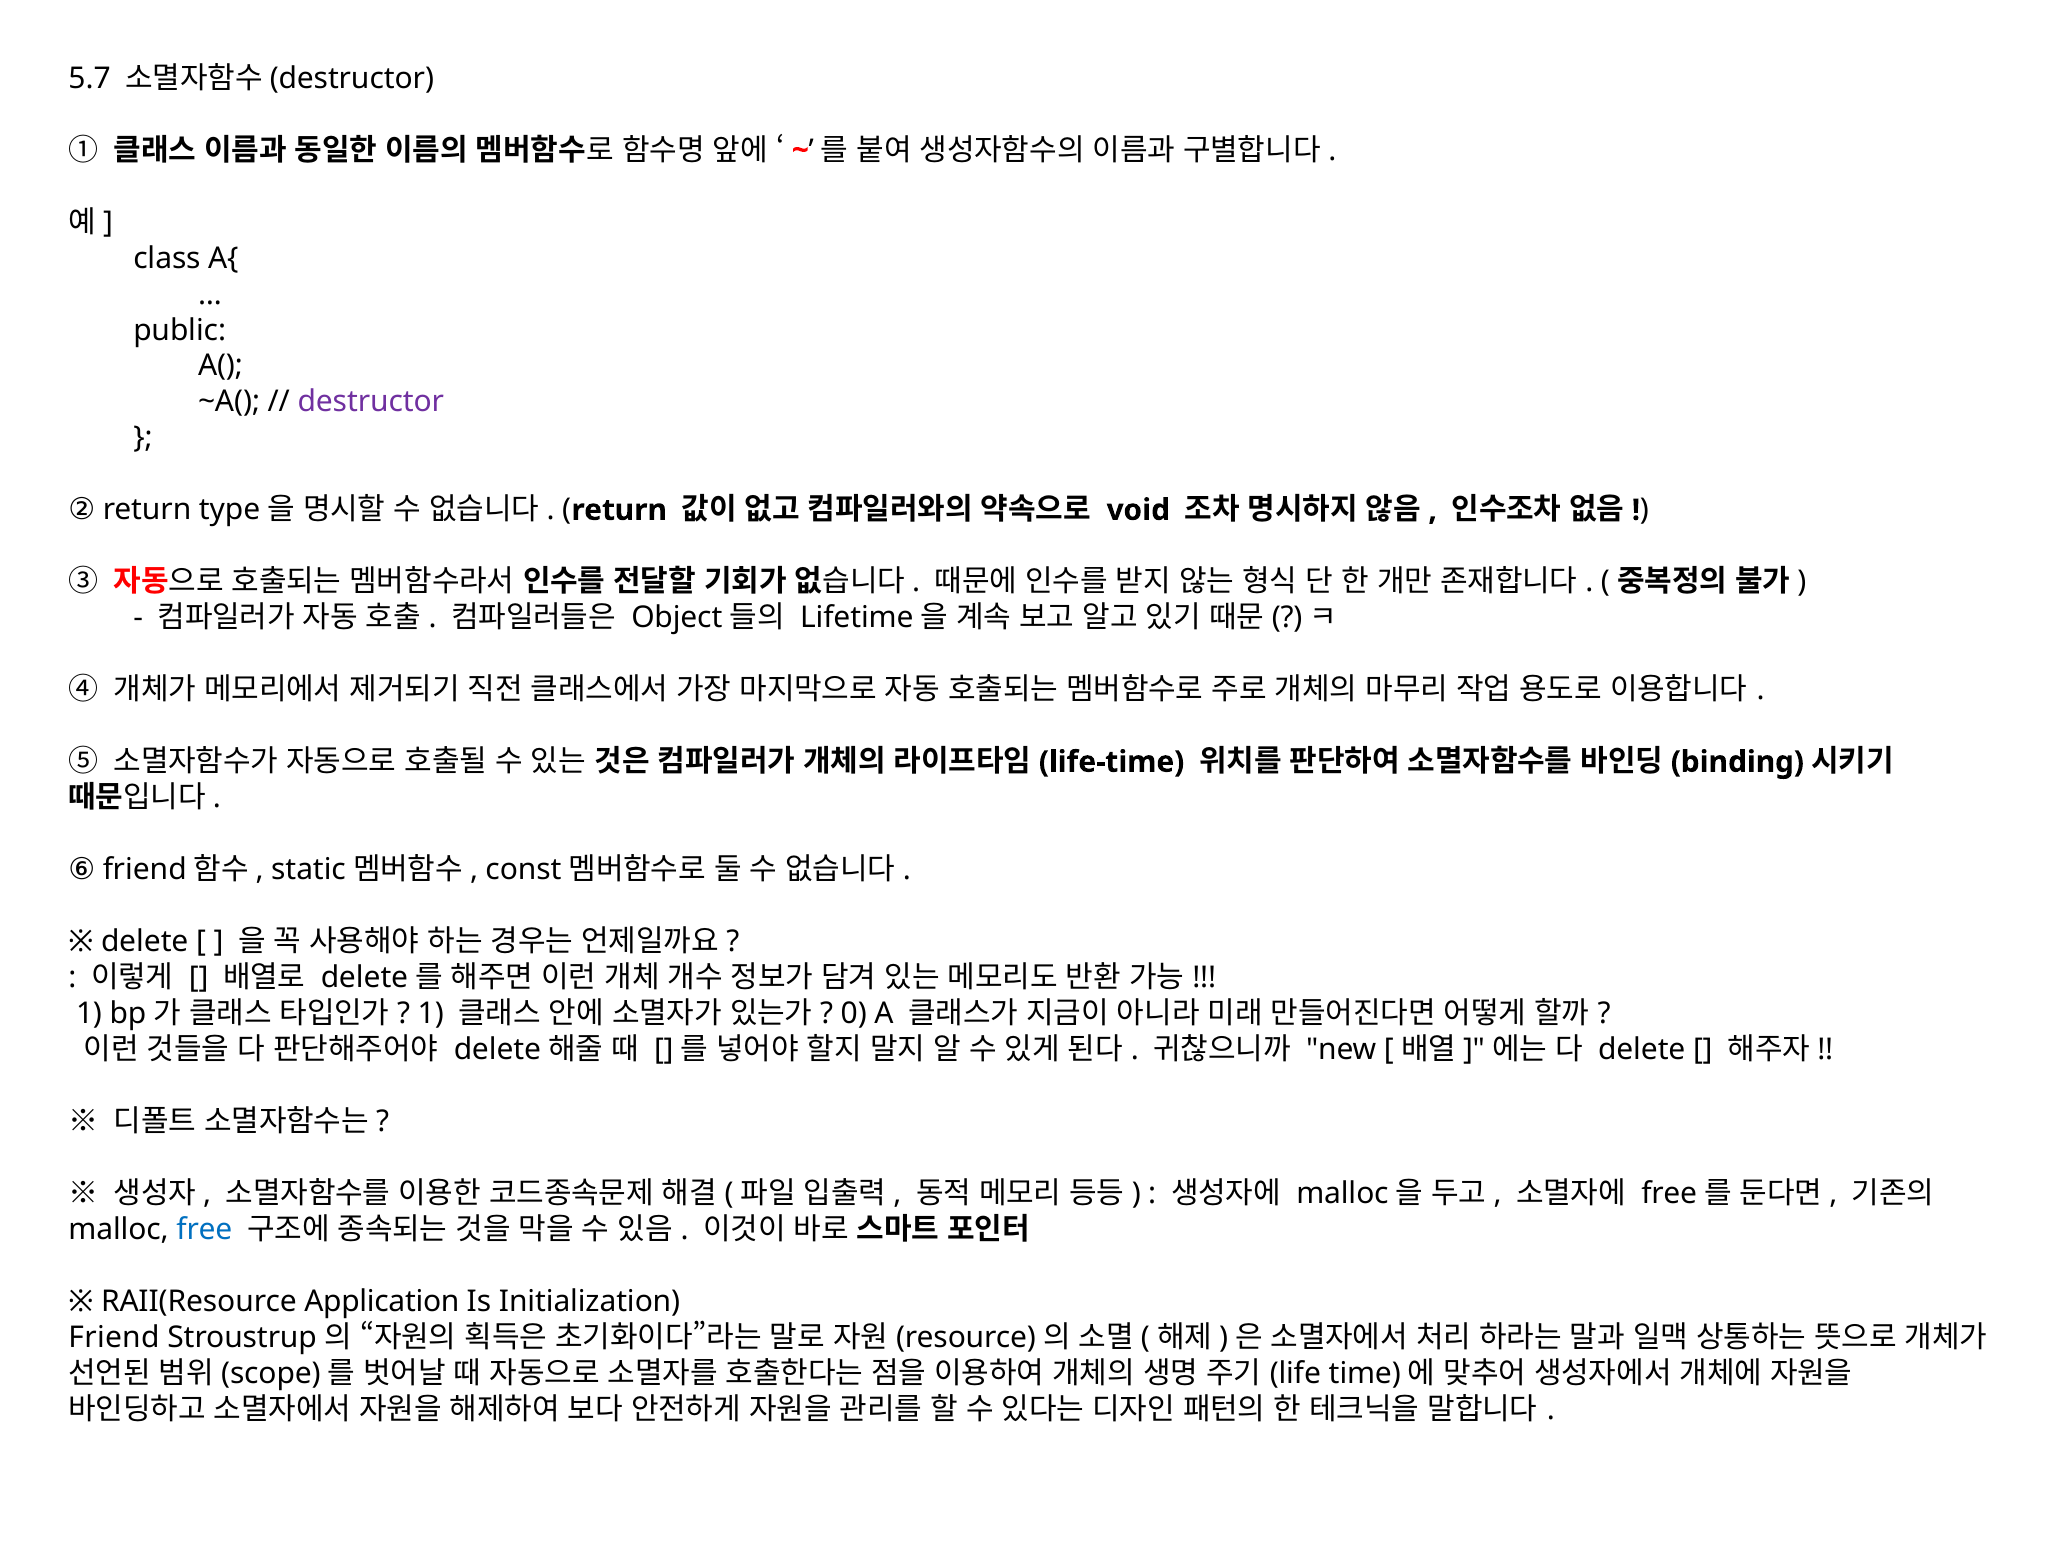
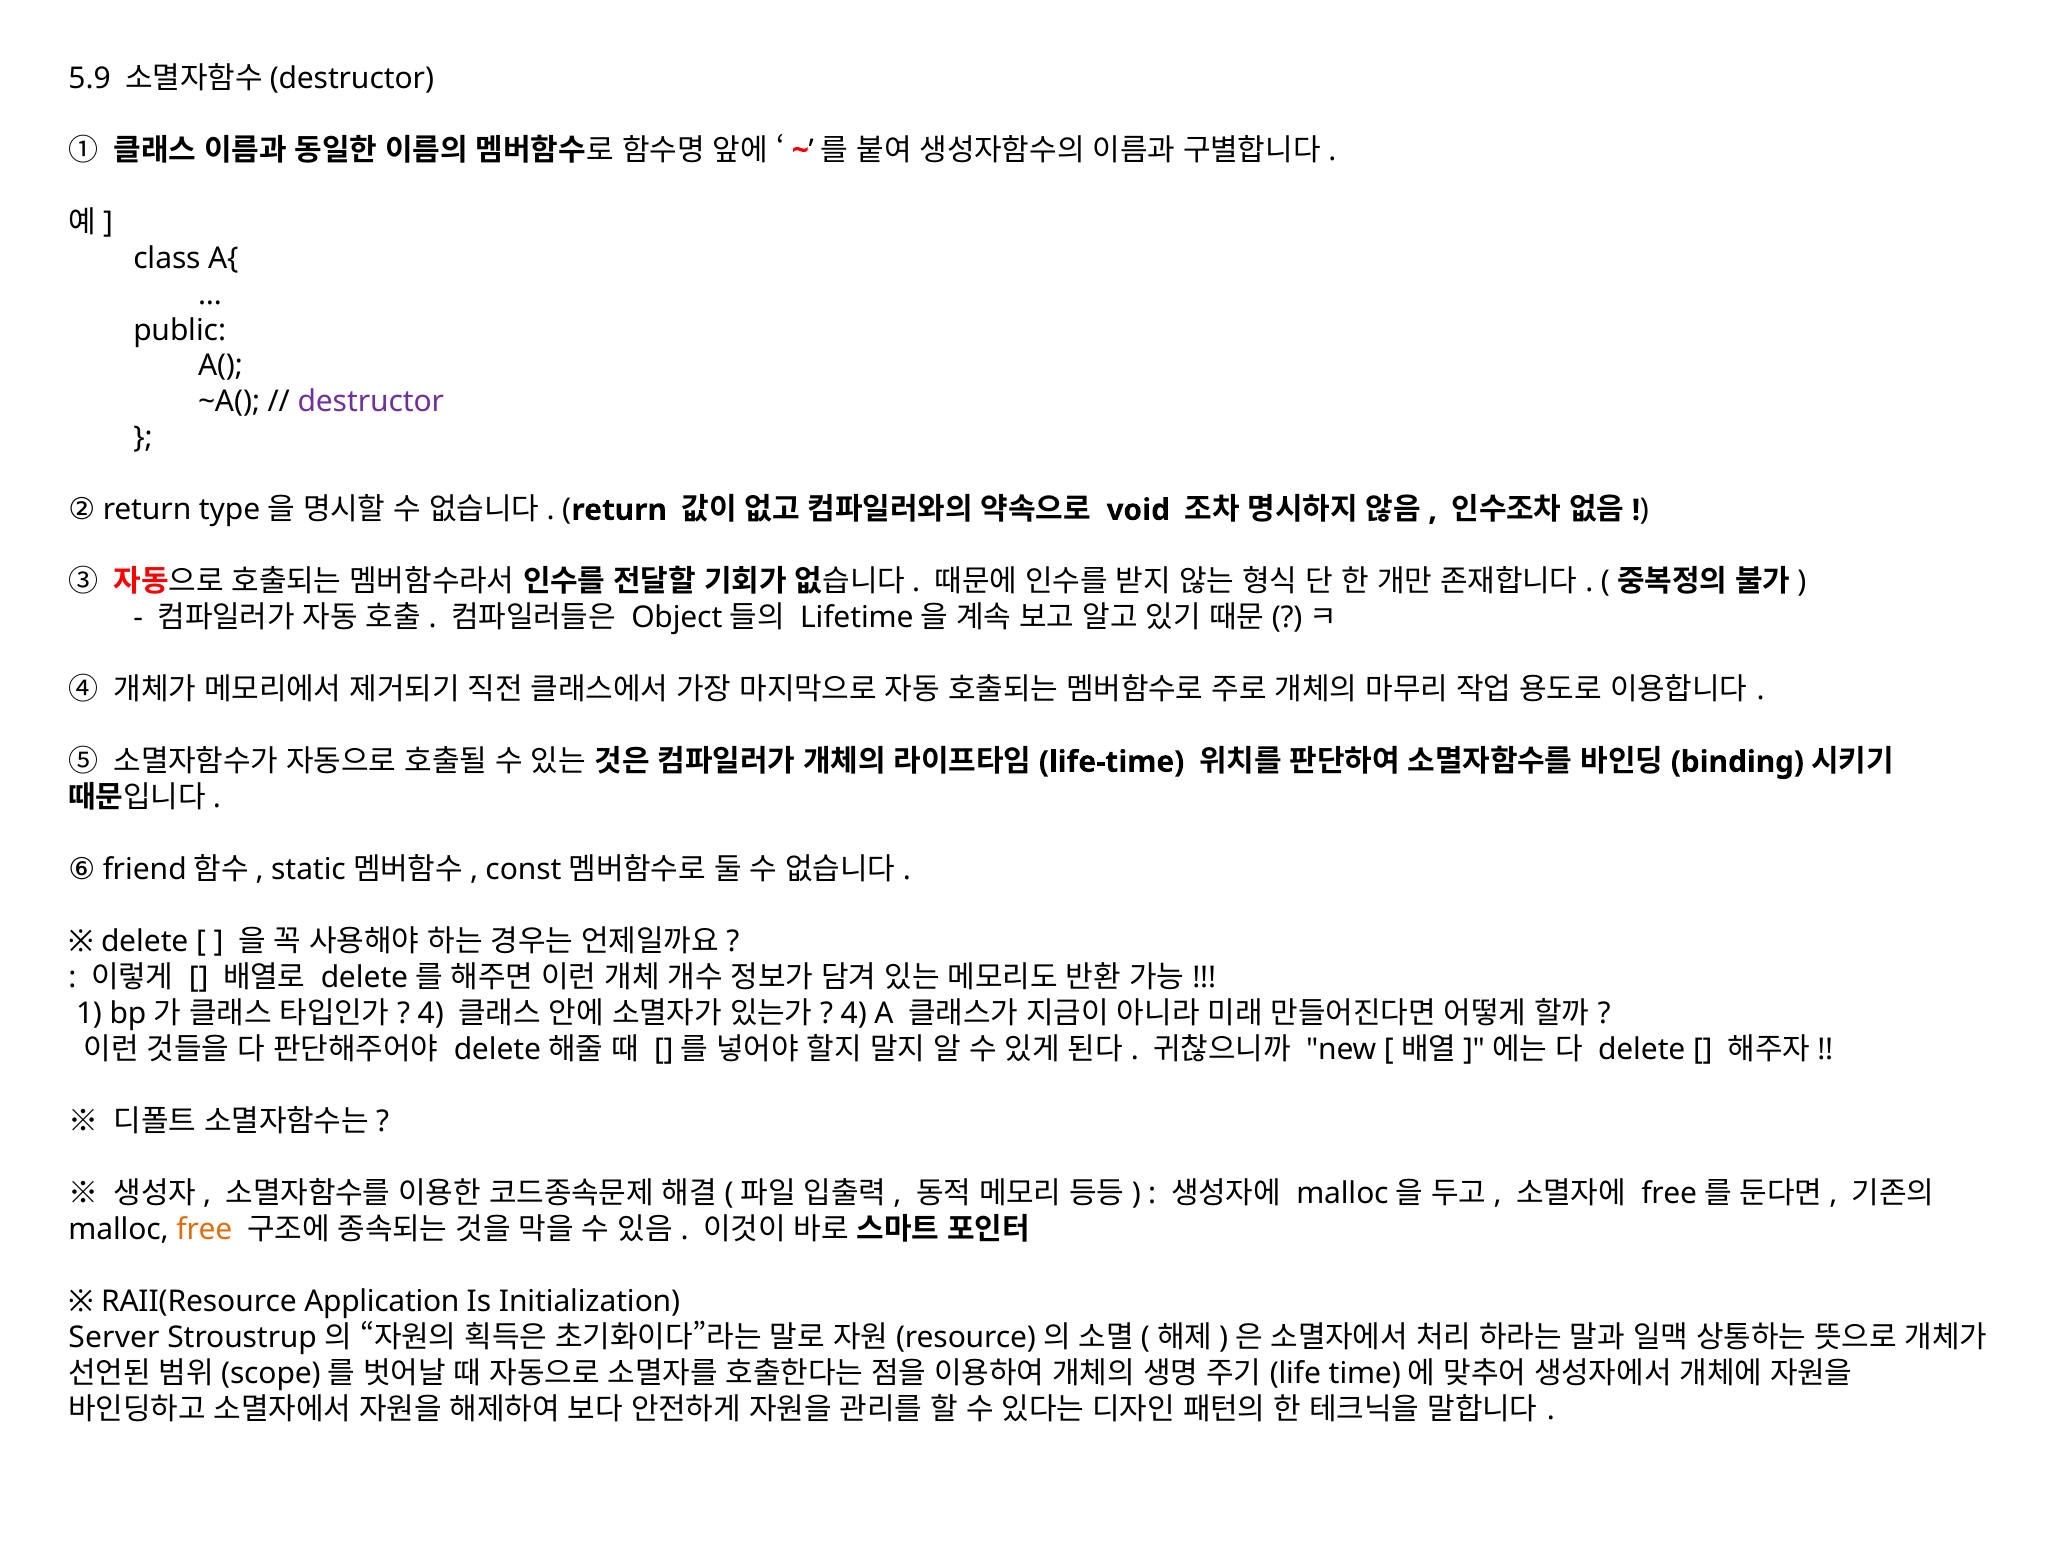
5.7: 5.7 -> 5.9
1 at (431, 1014): 1 -> 4
0 at (854, 1014): 0 -> 4
free colour: blue -> orange
Friend: Friend -> Server
